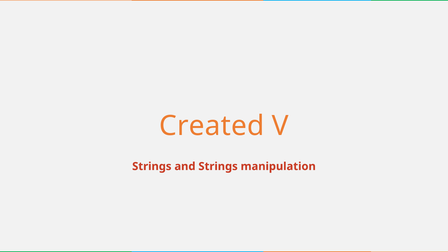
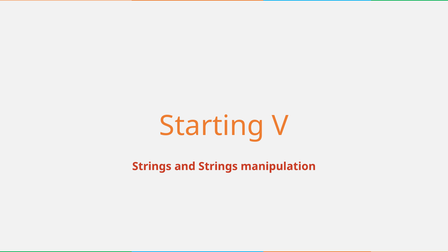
Created: Created -> Starting
